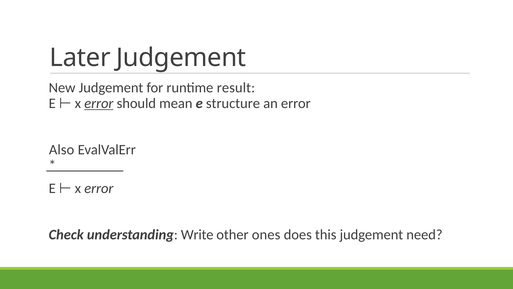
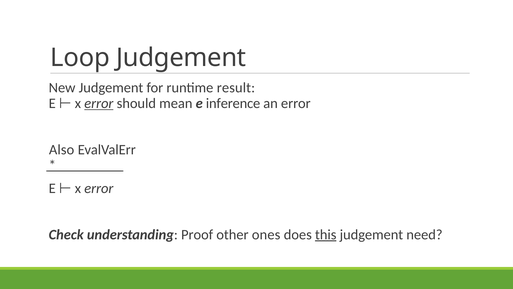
Later: Later -> Loop
structure: structure -> inference
Write: Write -> Proof
this underline: none -> present
